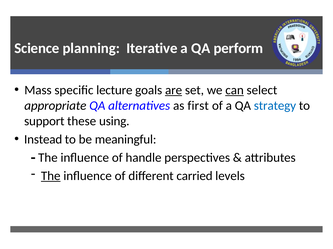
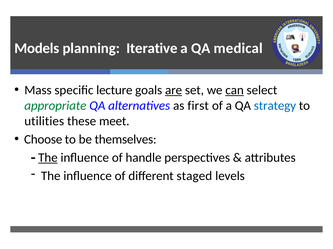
Science: Science -> Models
perform: perform -> medical
appropriate colour: black -> green
support: support -> utilities
using: using -> meet
Instead: Instead -> Choose
meaningful: meaningful -> themselves
The at (48, 158) underline: none -> present
The at (51, 176) underline: present -> none
carried: carried -> staged
